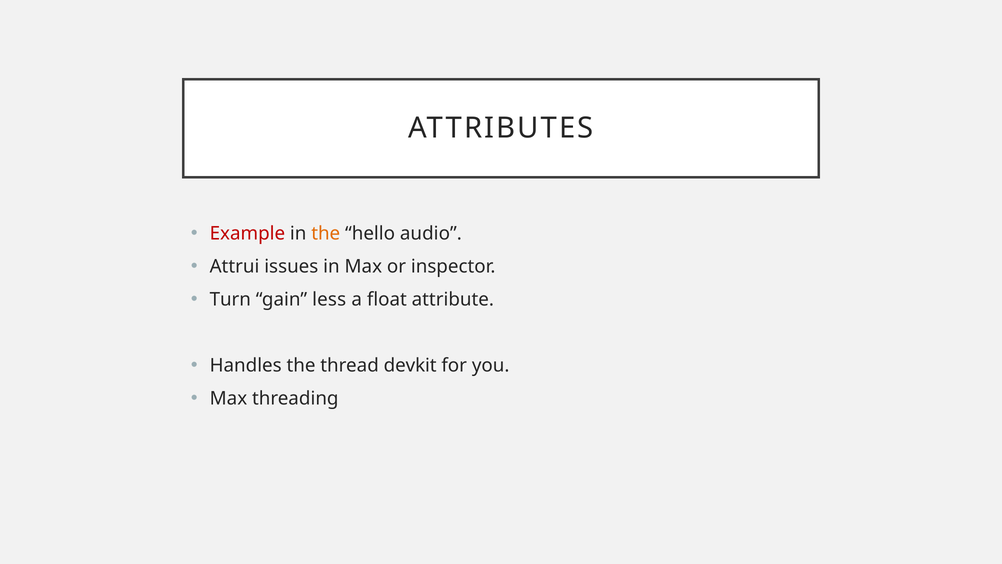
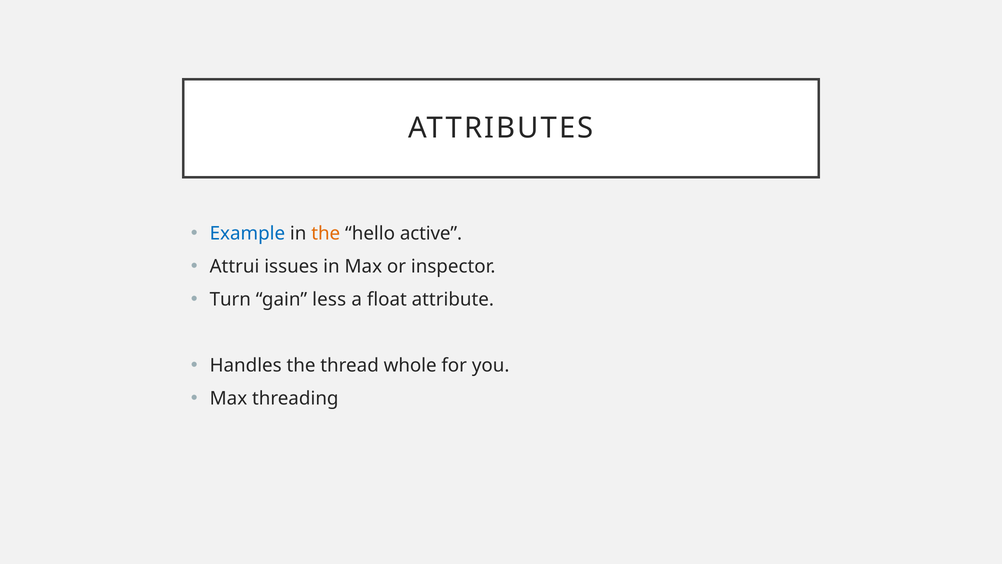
Example colour: red -> blue
audio: audio -> active
devkit: devkit -> whole
